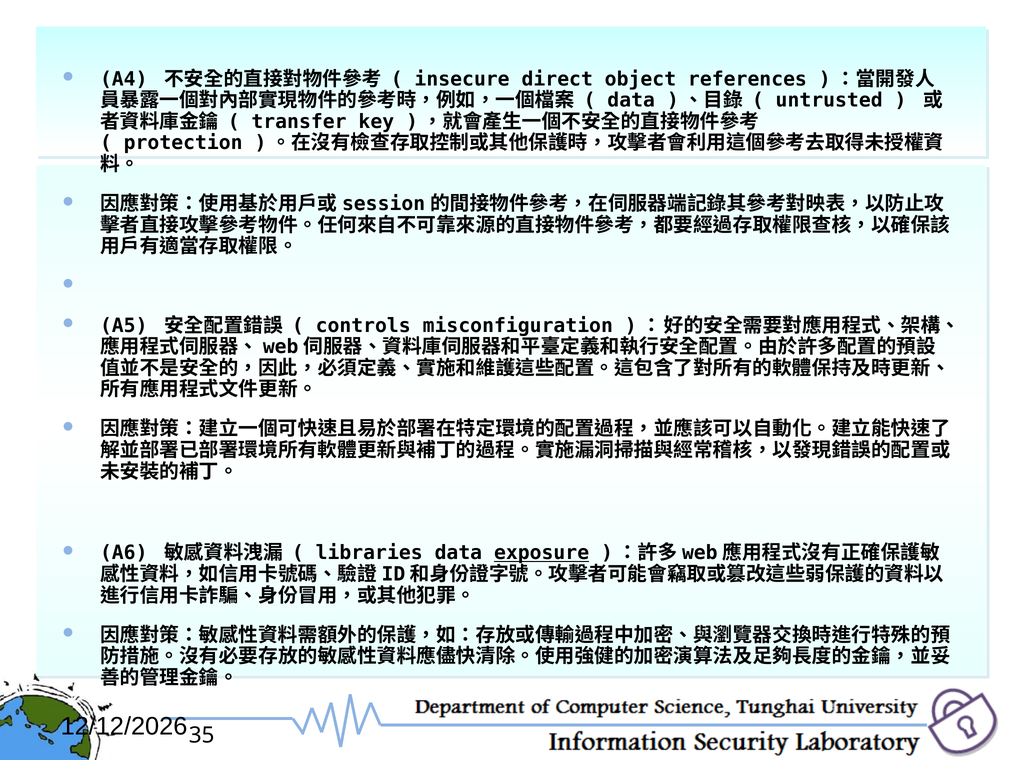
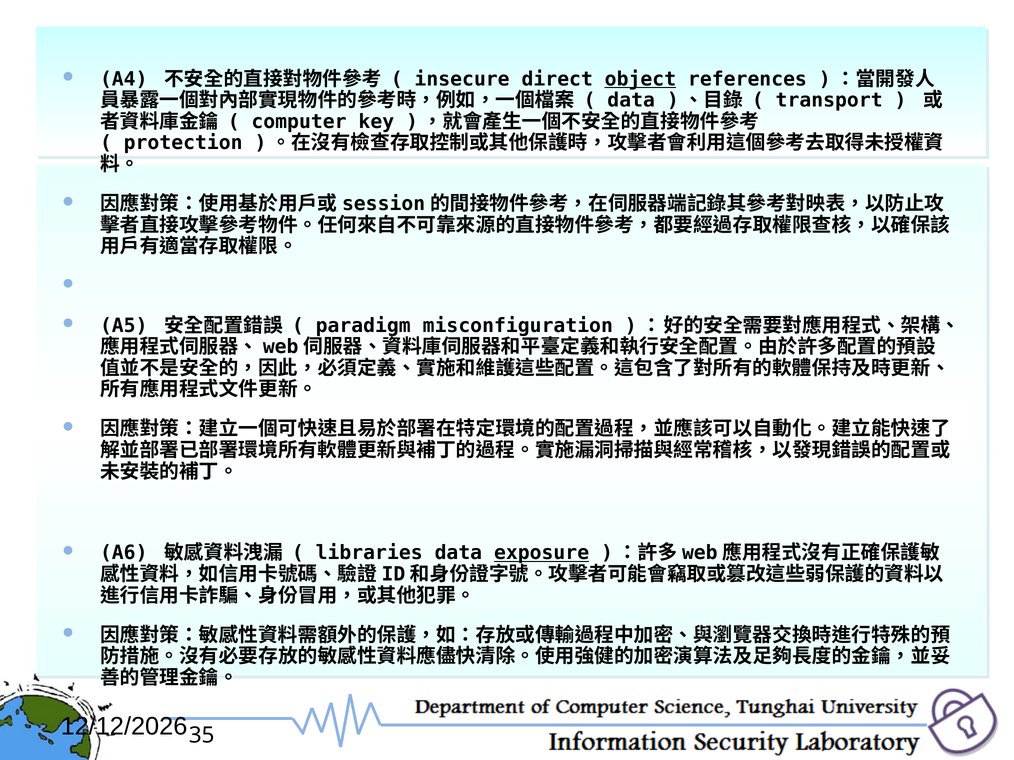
object underline: none -> present
untrusted: untrusted -> transport
transfer: transfer -> computer
controls: controls -> paradigm
